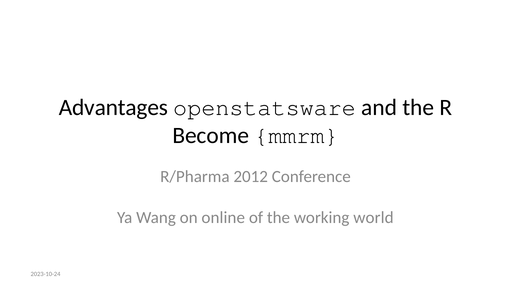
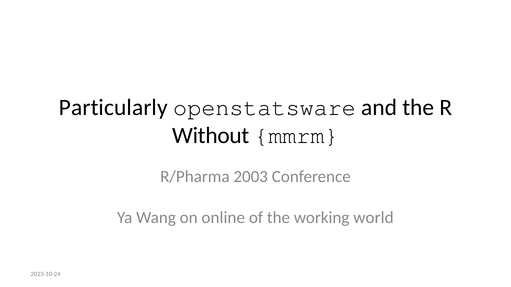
Advantages: Advantages -> Particularly
Become: Become -> Without
2012: 2012 -> 2003
